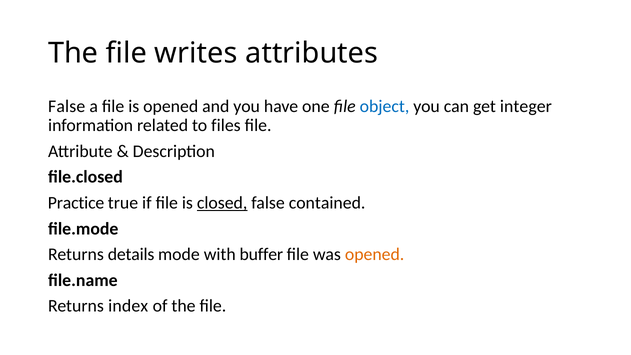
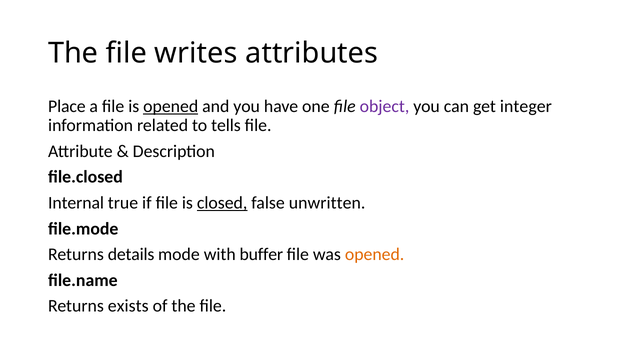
False at (67, 106): False -> Place
opened at (171, 106) underline: none -> present
object colour: blue -> purple
files: files -> tells
Practice: Practice -> Internal
contained: contained -> unwritten
index: index -> exists
